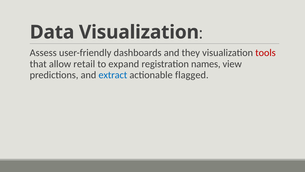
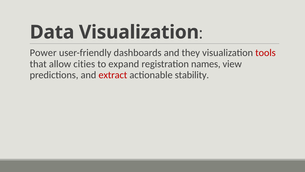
Assess: Assess -> Power
retail: retail -> cities
extract colour: blue -> red
flagged: flagged -> stability
